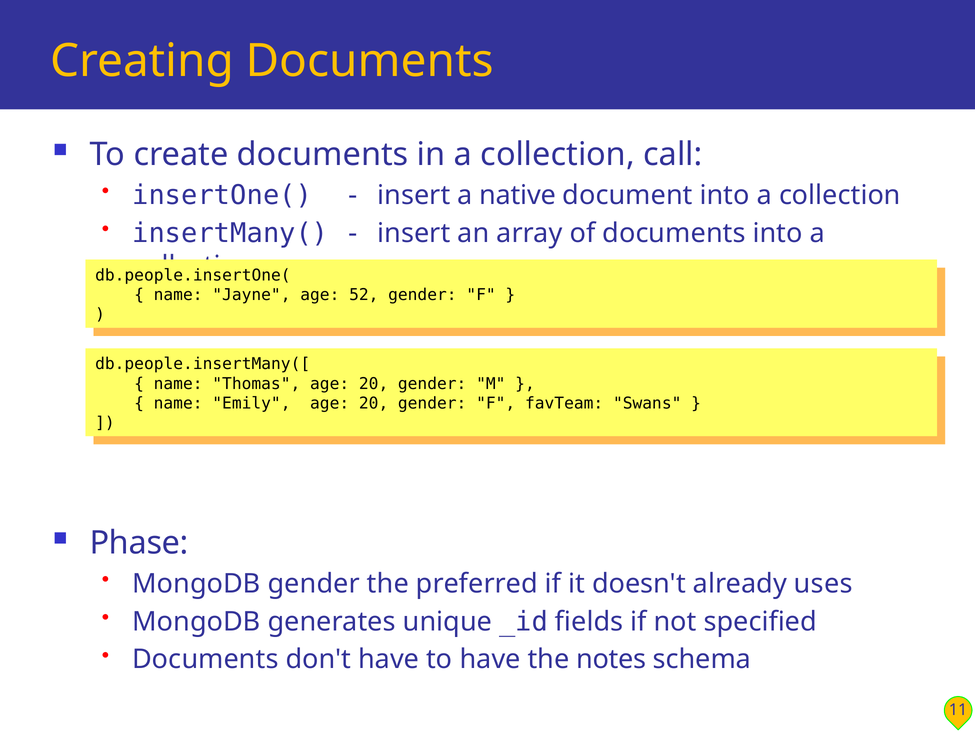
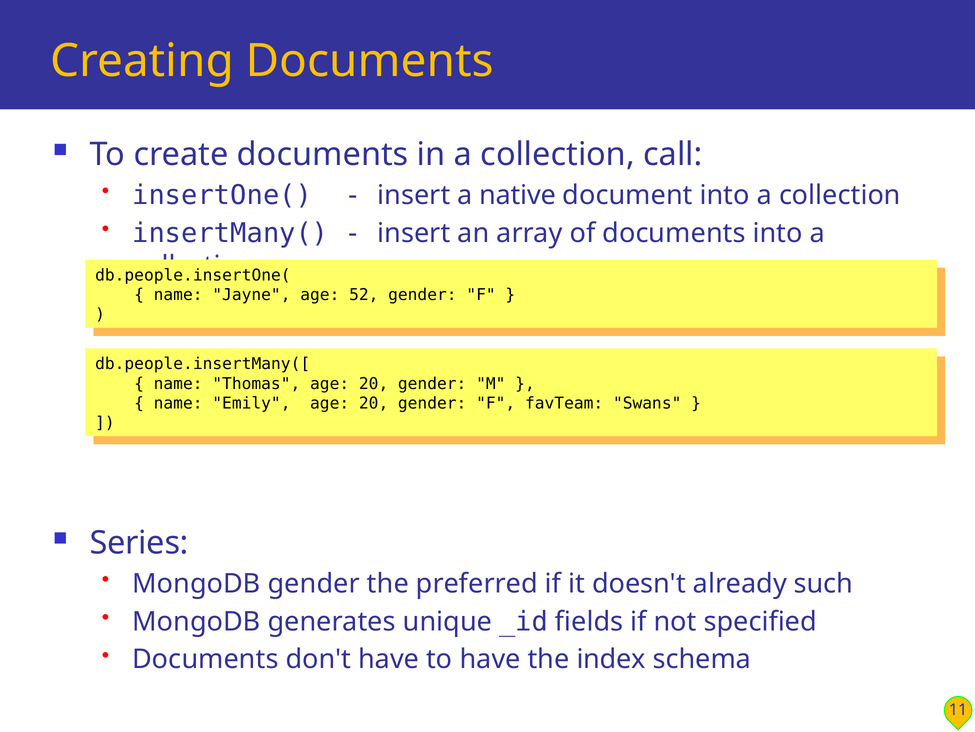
Phase: Phase -> Series
uses: uses -> such
notes: notes -> index
